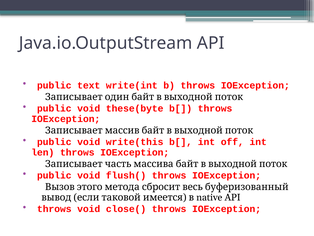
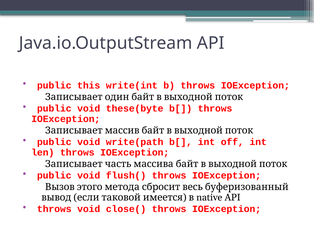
text: text -> this
write(this: write(this -> write(path
